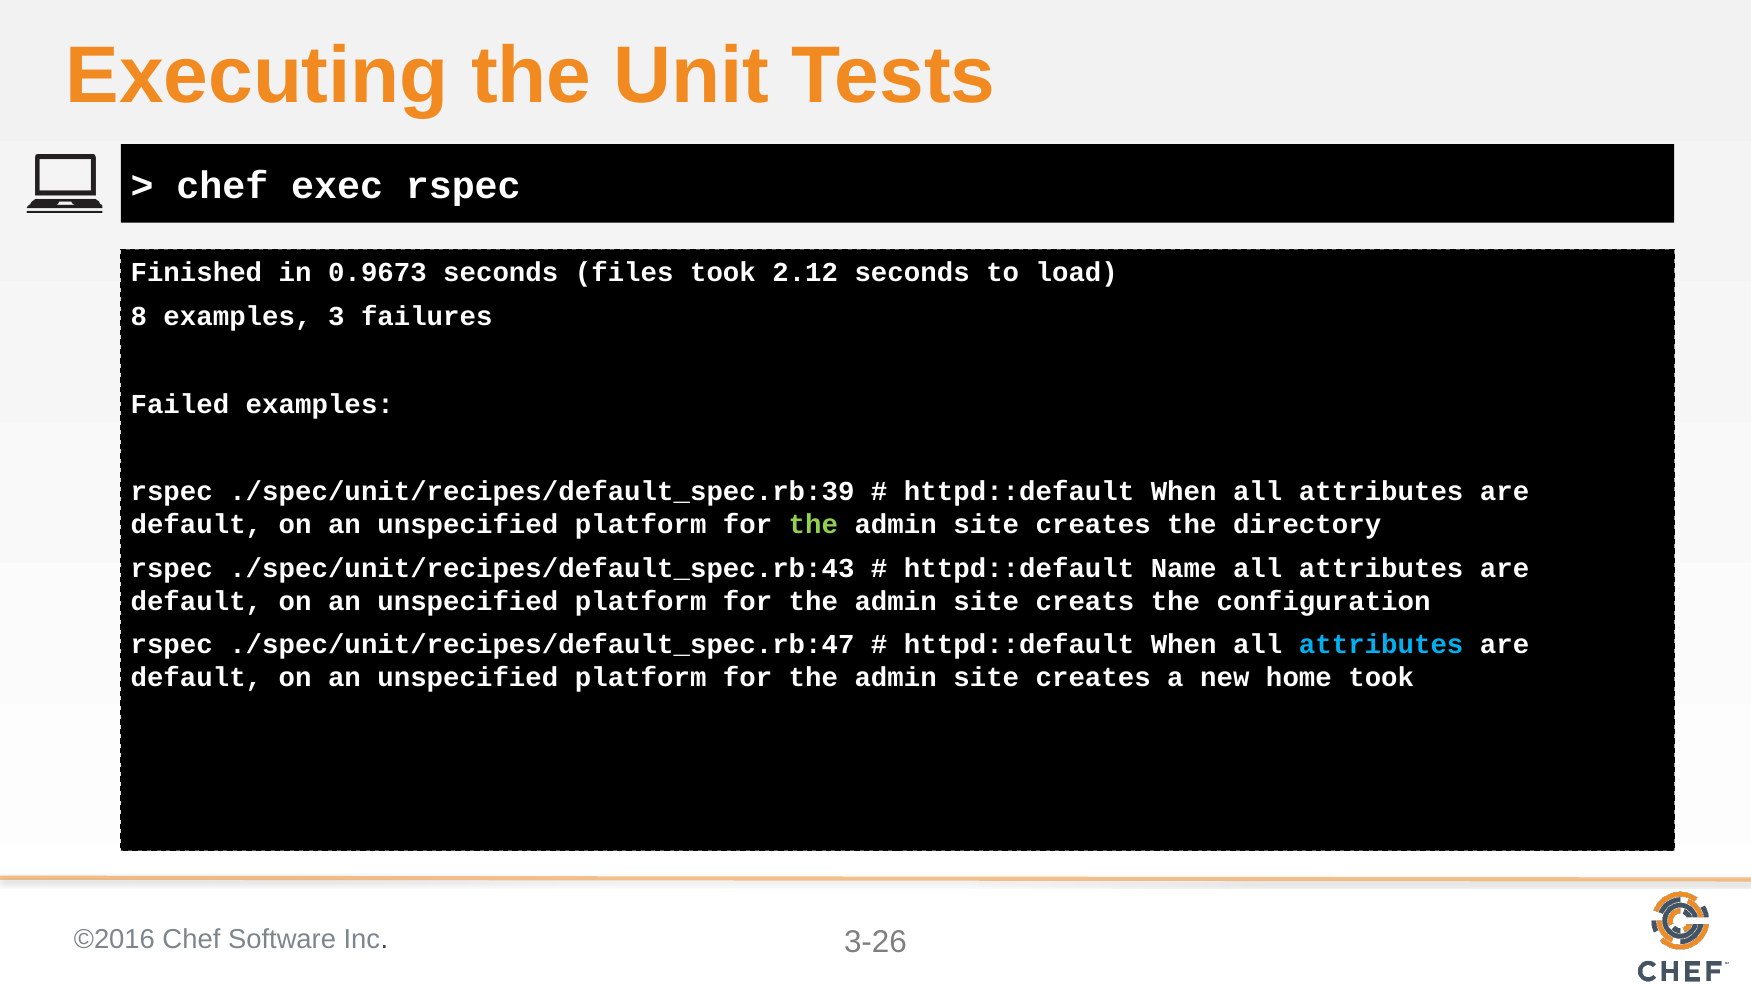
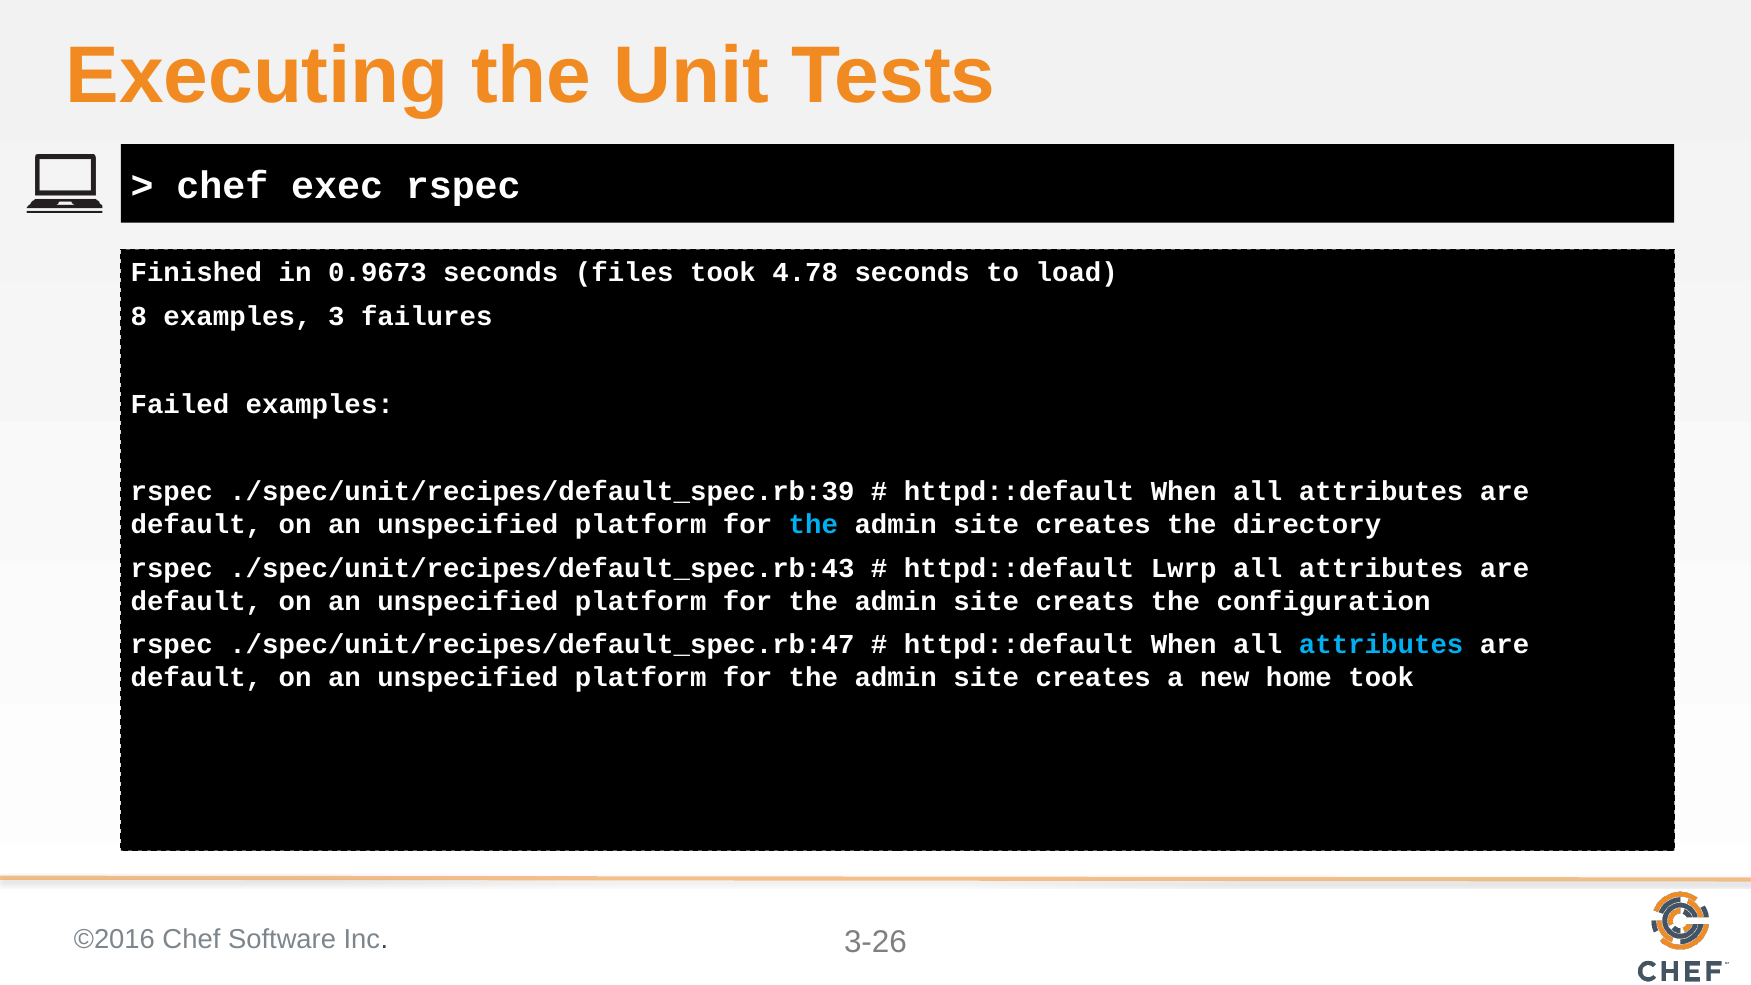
2.12: 2.12 -> 4.78
the at (813, 524) colour: light green -> light blue
Name: Name -> Lwrp
